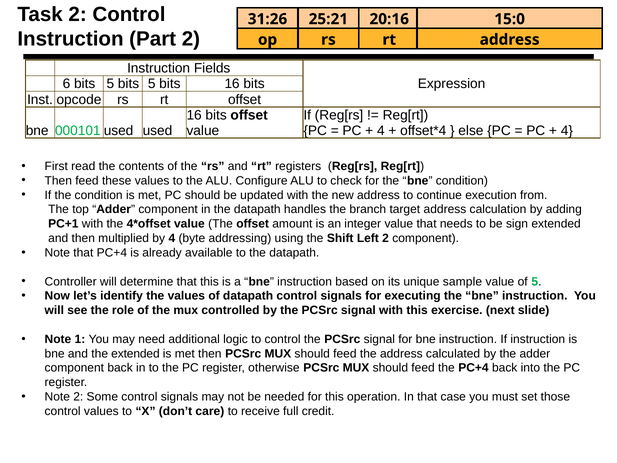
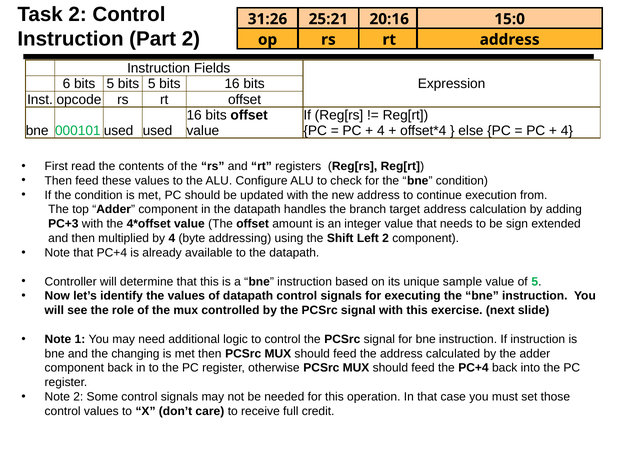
PC+1: PC+1 -> PC+3
the extended: extended -> changing
